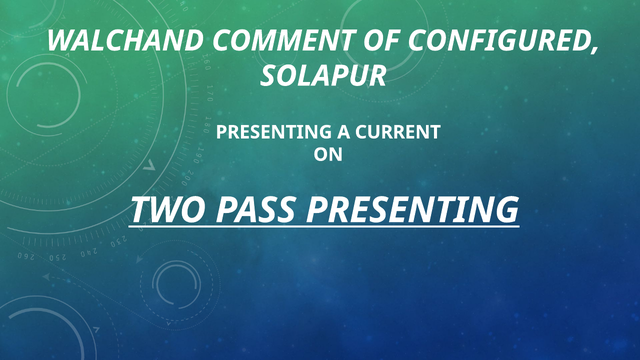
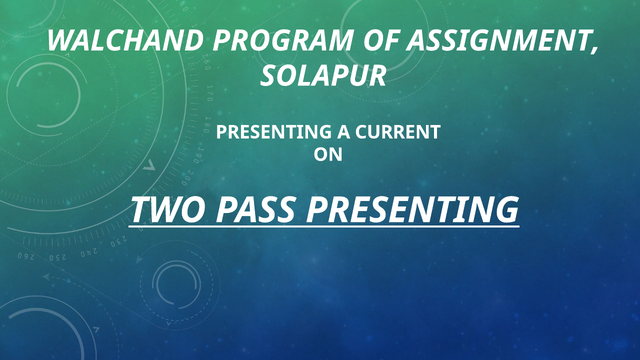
COMMENT: COMMENT -> PROGRAM
CONFIGURED: CONFIGURED -> ASSIGNMENT
